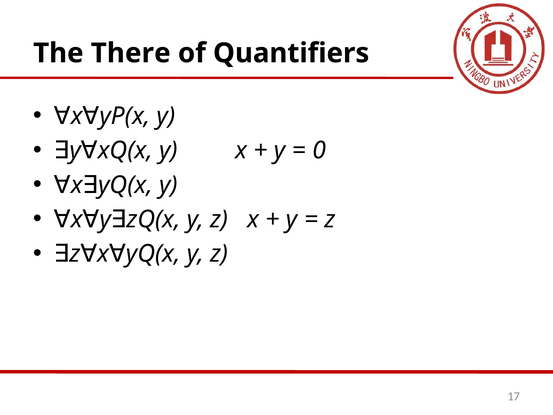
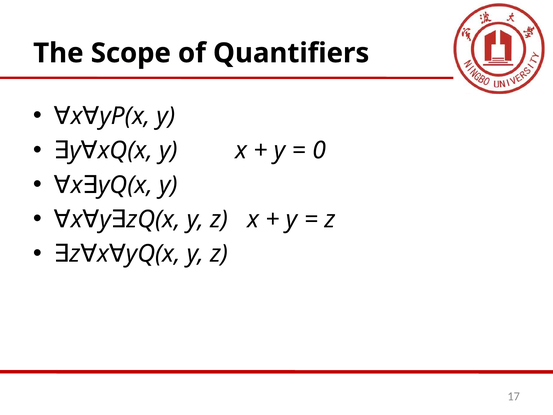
There: There -> Scope
